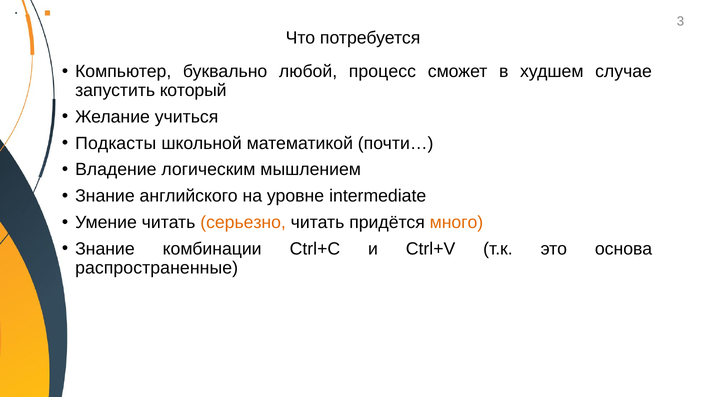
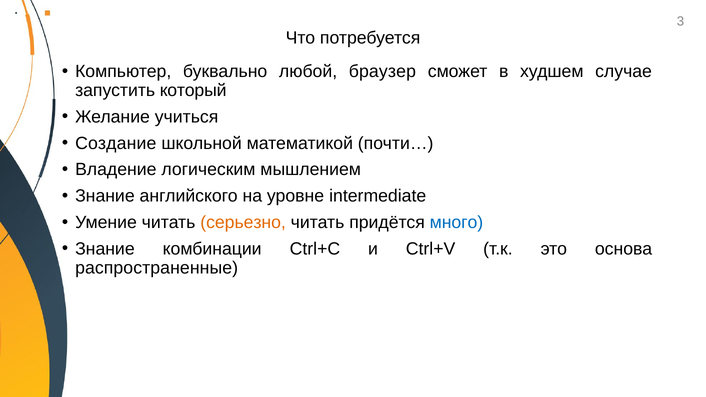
процесс: процесс -> браузер
Подкасты: Подкасты -> Создание
много colour: orange -> blue
